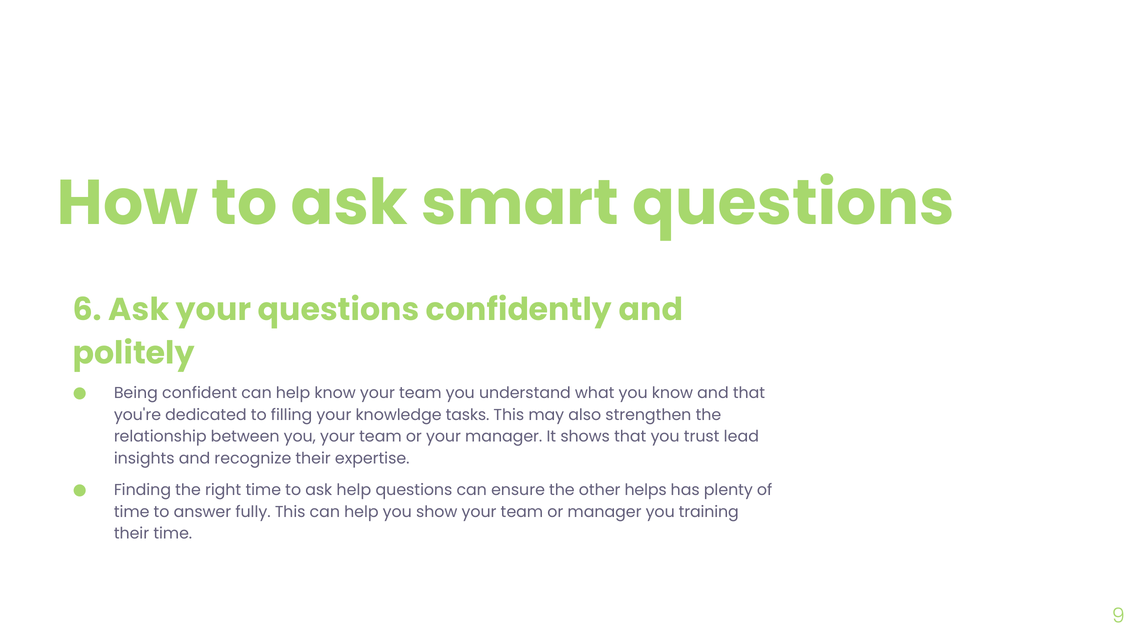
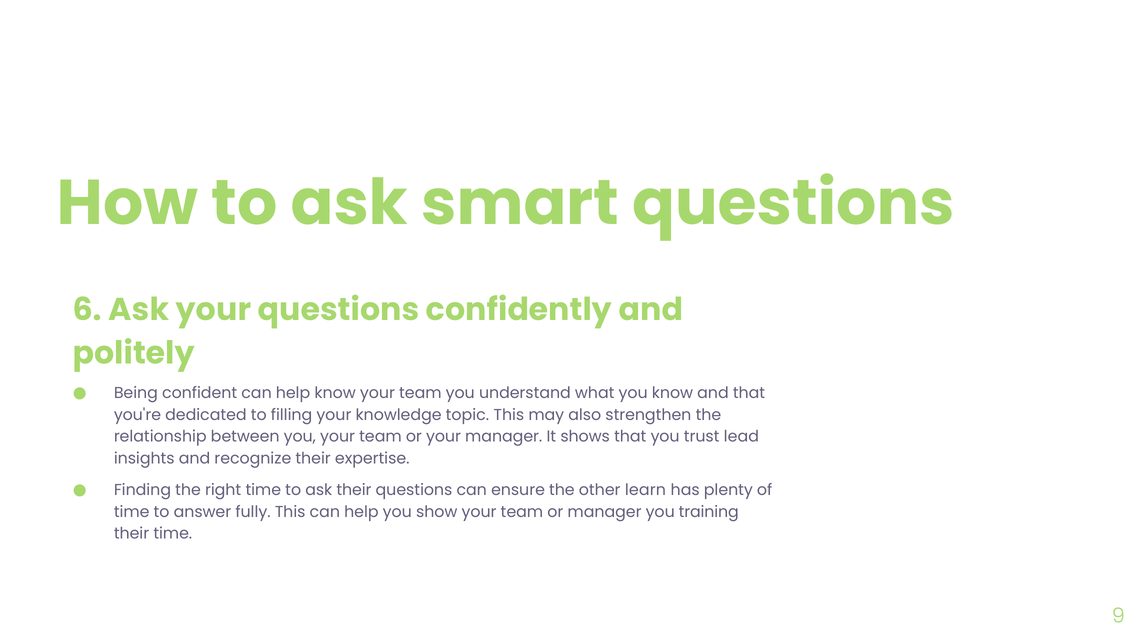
tasks: tasks -> topic
ask help: help -> their
helps: helps -> learn
